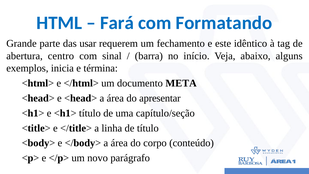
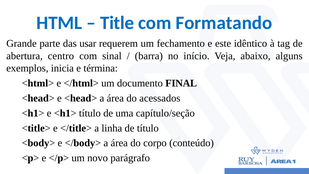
Fará: Fará -> Title
META: META -> FINAL
apresentar: apresentar -> acessados
